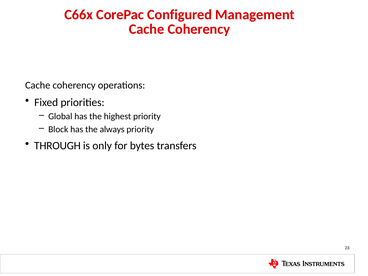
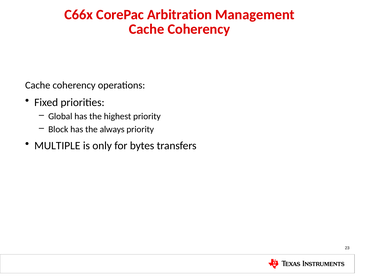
Configured: Configured -> Arbitration
THROUGH: THROUGH -> MULTIPLE
